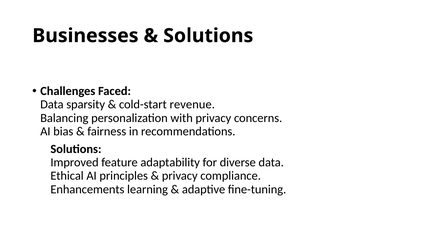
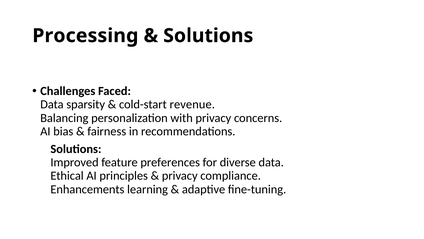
Businesses: Businesses -> Processing
adaptability: adaptability -> preferences
